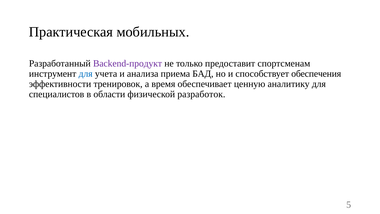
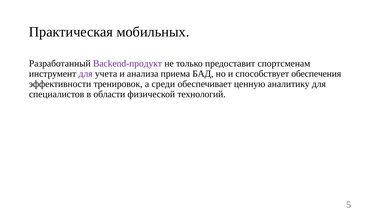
для at (86, 74) colour: blue -> purple
время: время -> среди
разработок: разработок -> технологий
